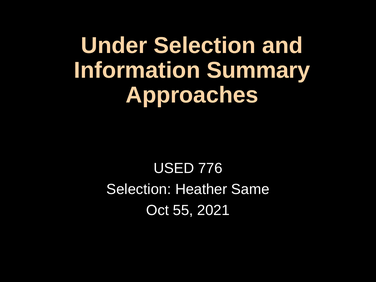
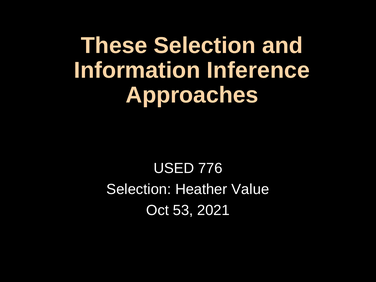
Under: Under -> These
Summary: Summary -> Inference
Same: Same -> Value
55: 55 -> 53
